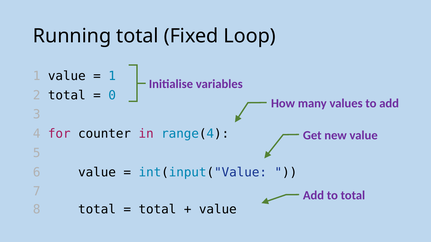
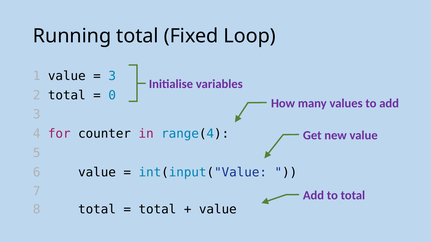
1 at (112, 76): 1 -> 3
